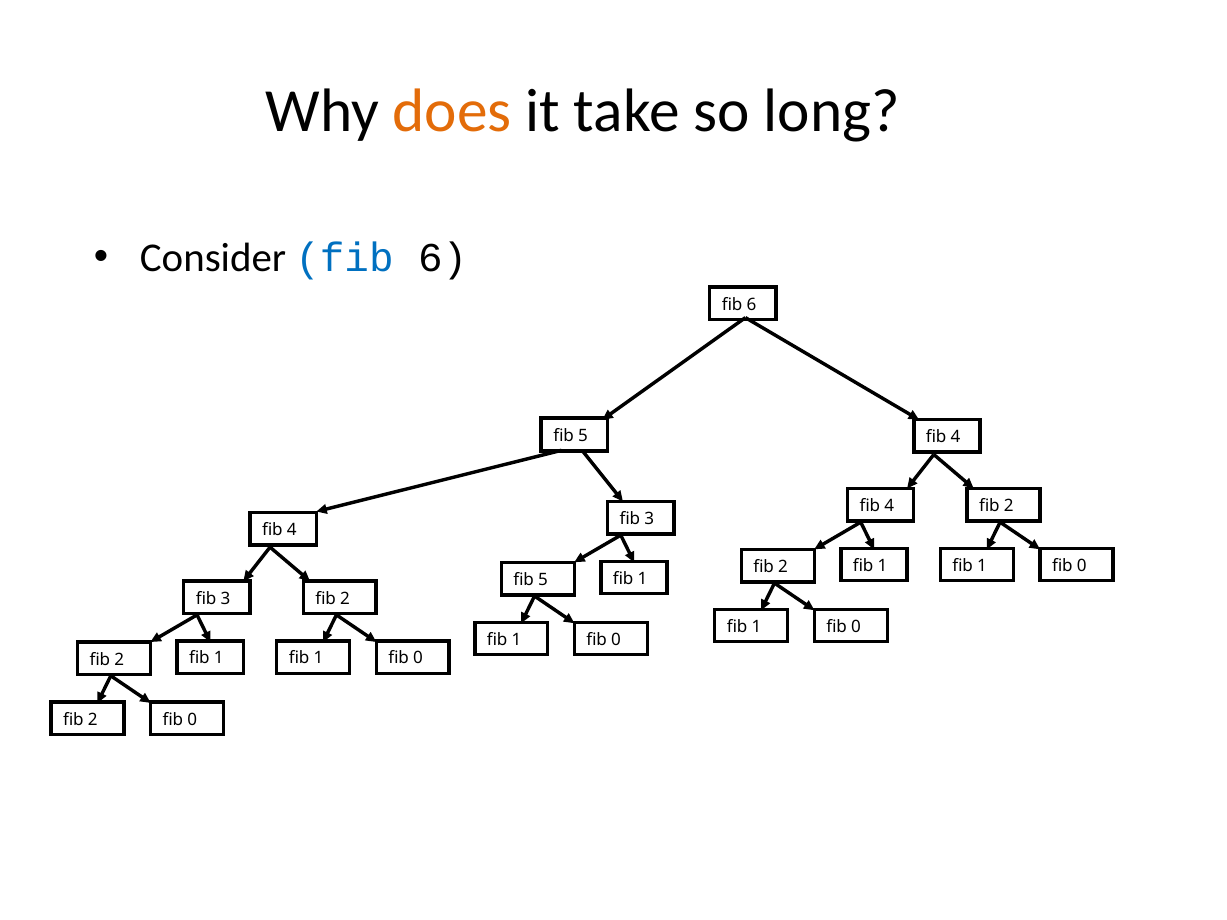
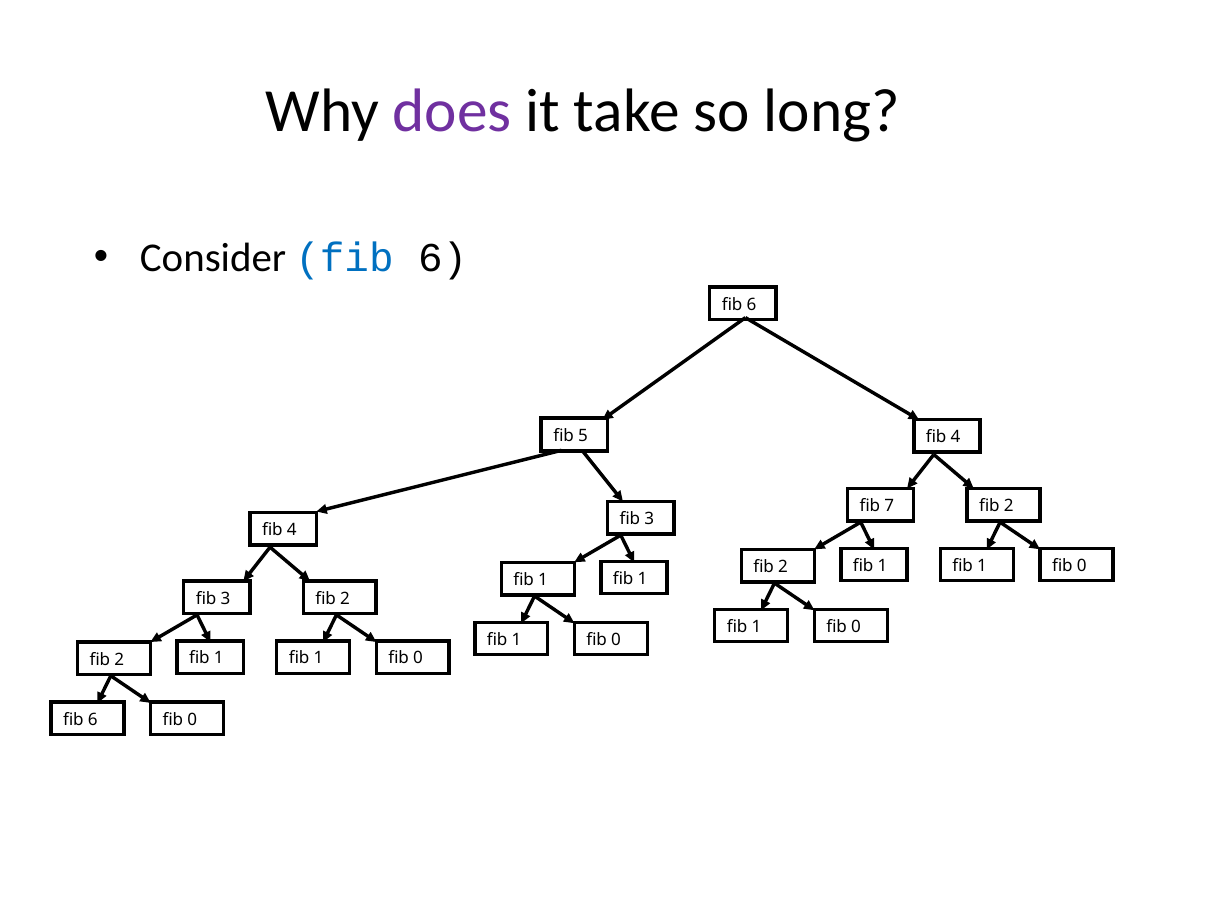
does colour: orange -> purple
4 at (889, 506): 4 -> 7
5 at (543, 580): 5 -> 1
2 at (93, 720): 2 -> 6
